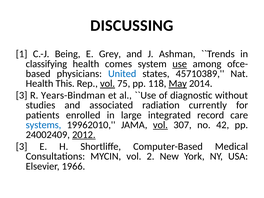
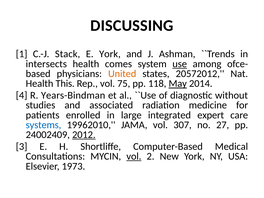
Being: Being -> Stack
E Grey: Grey -> York
classifying: classifying -> intersects
United colour: blue -> orange
45710389: 45710389 -> 20572012
vol at (108, 84) underline: present -> none
3 at (22, 95): 3 -> 4
currently: currently -> medicine
record: record -> expert
vol at (160, 125) underline: present -> none
42: 42 -> 27
vol at (134, 156) underline: none -> present
1966: 1966 -> 1973
